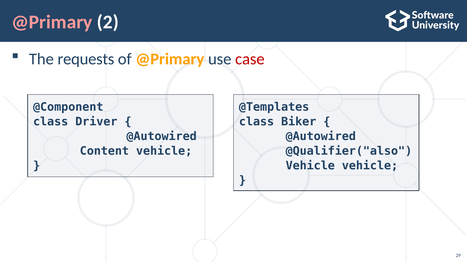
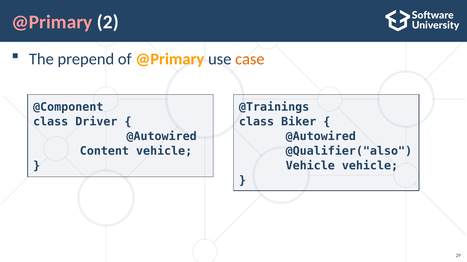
requests: requests -> prepend
case colour: red -> orange
@Templates: @Templates -> @Trainings
